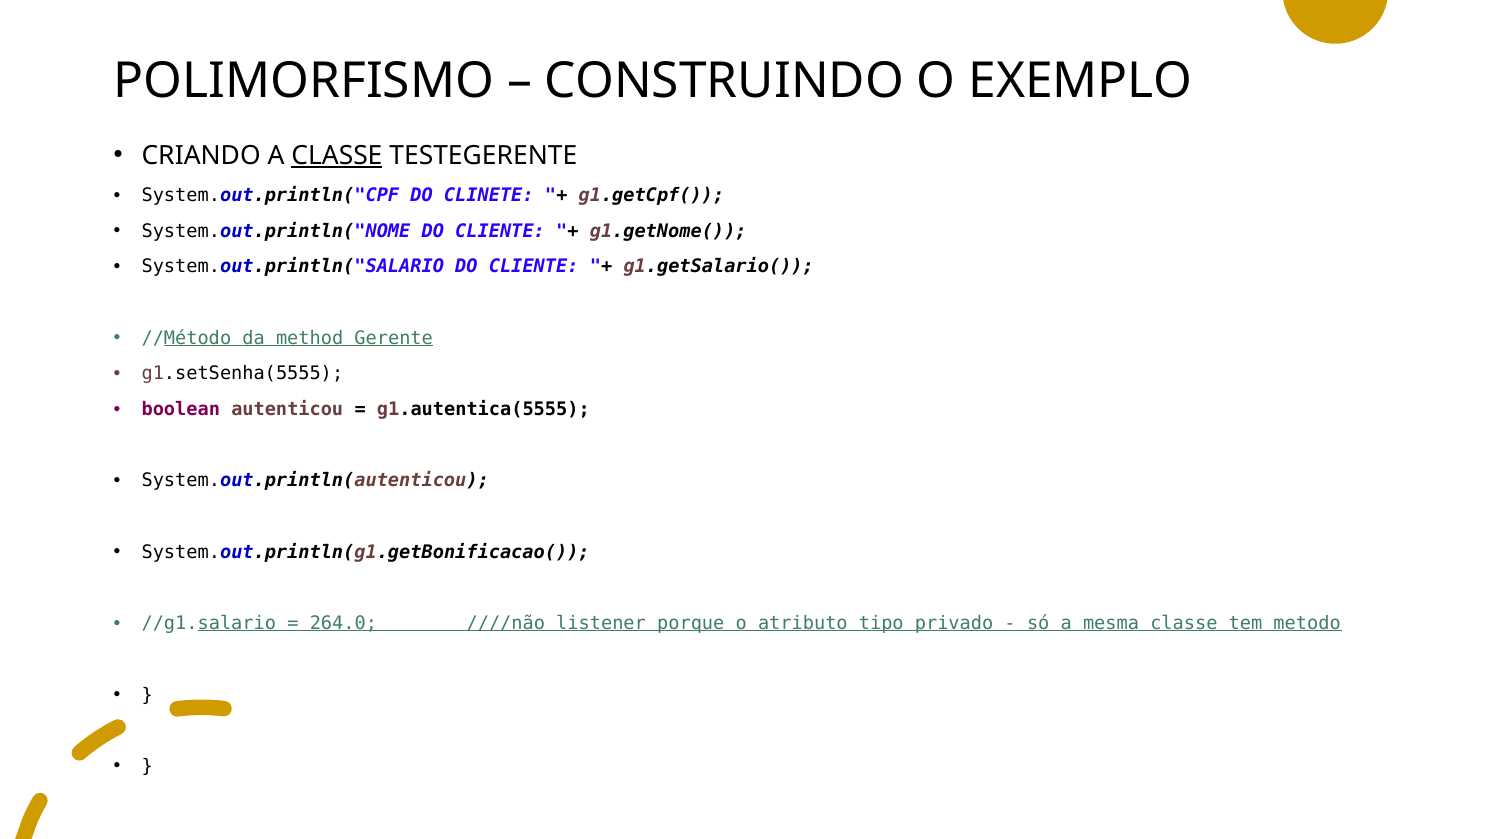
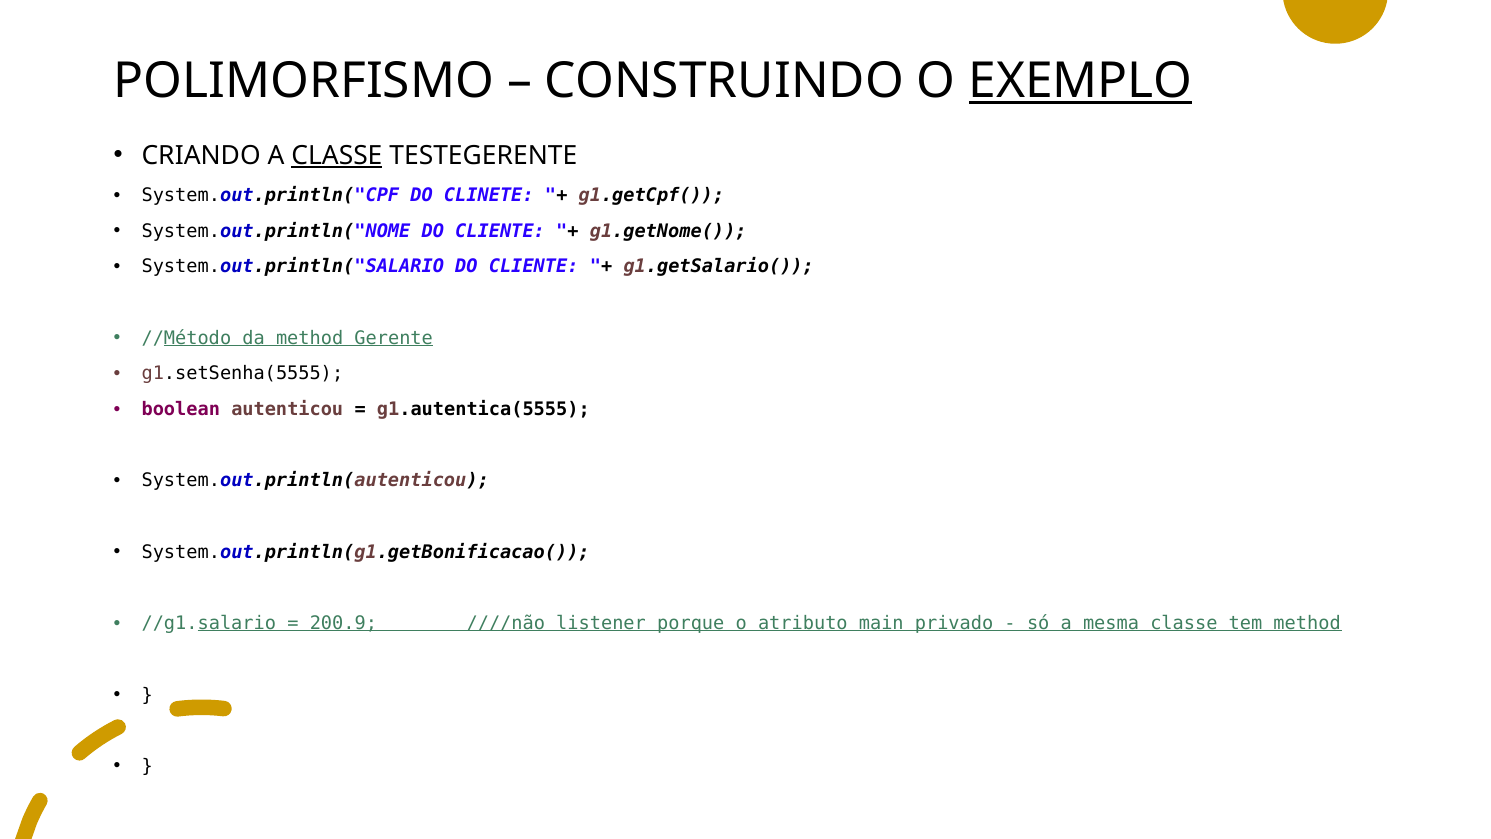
EXEMPLO underline: none -> present
264.0: 264.0 -> 200.9
tipo: tipo -> main
tem metodo: metodo -> method
